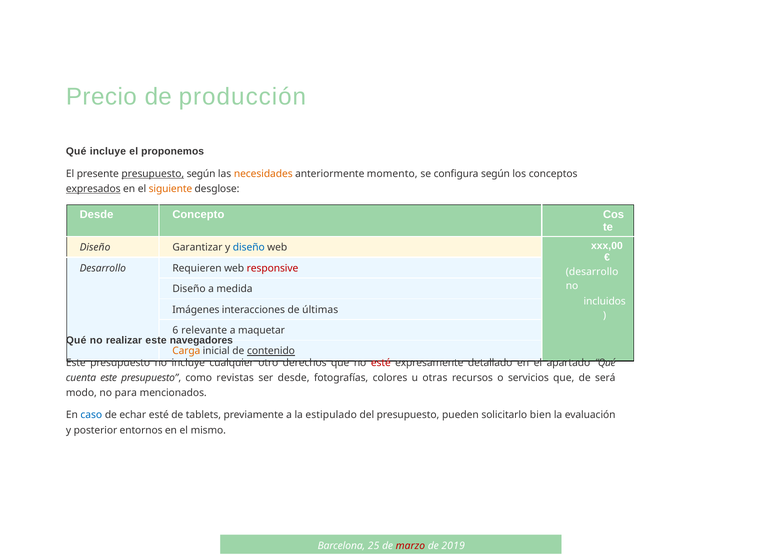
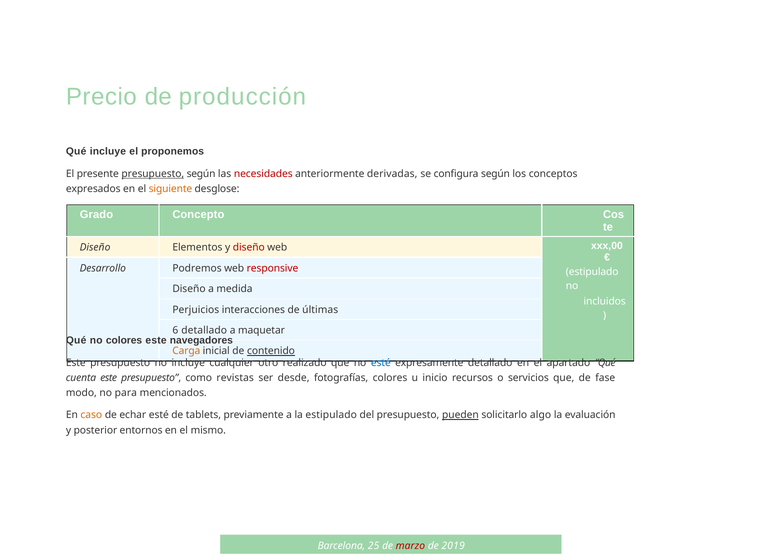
necesidades colour: orange -> red
momento: momento -> derivadas
expresados underline: present -> none
Desde at (96, 214): Desde -> Grado
Garantizar: Garantizar -> Elementos
diseño at (249, 247) colour: blue -> red
Requieren: Requieren -> Podremos
desarrollo at (592, 272): desarrollo -> estipulado
Imágenes: Imágenes -> Perjuicios
6 relevante: relevante -> detallado
no realizar: realizar -> colores
derechos: derechos -> realizado
esté at (381, 362) colour: red -> blue
otras: otras -> inicio
será: será -> fase
caso colour: blue -> orange
pueden underline: none -> present
bien: bien -> algo
